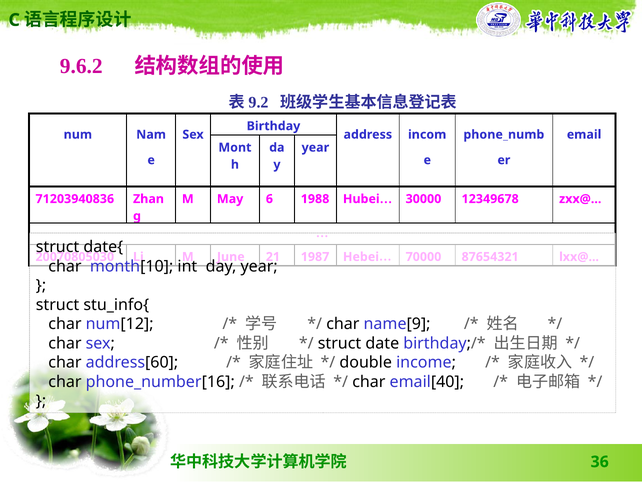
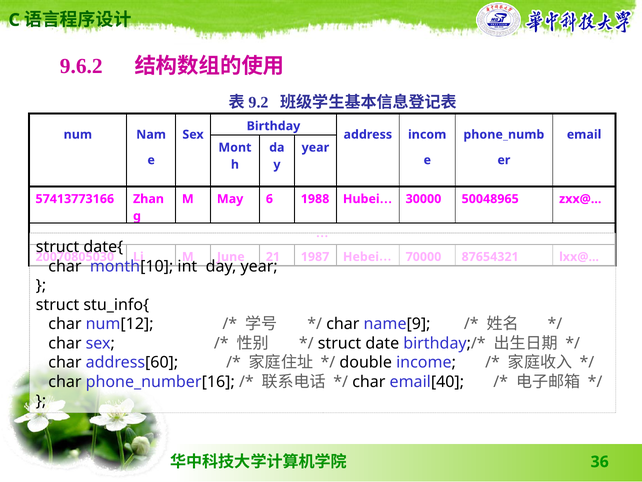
71203940836: 71203940836 -> 57413773166
12349678: 12349678 -> 50048965
